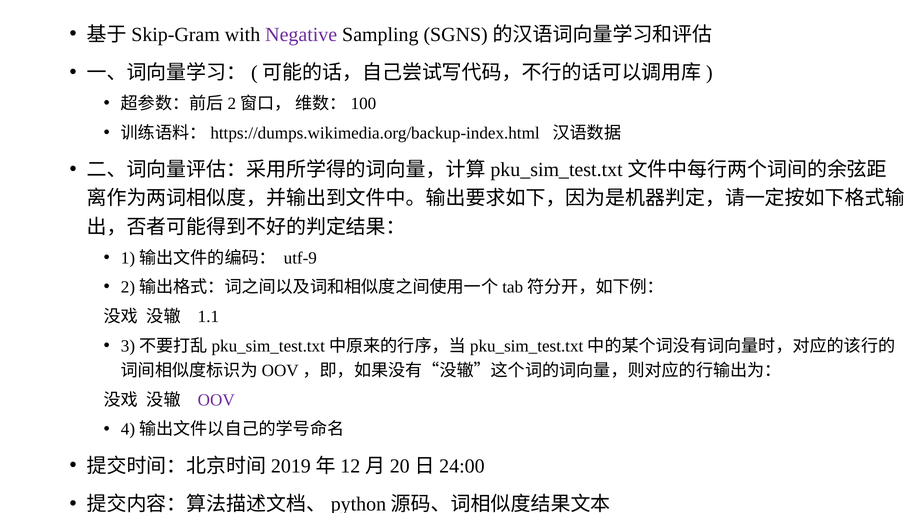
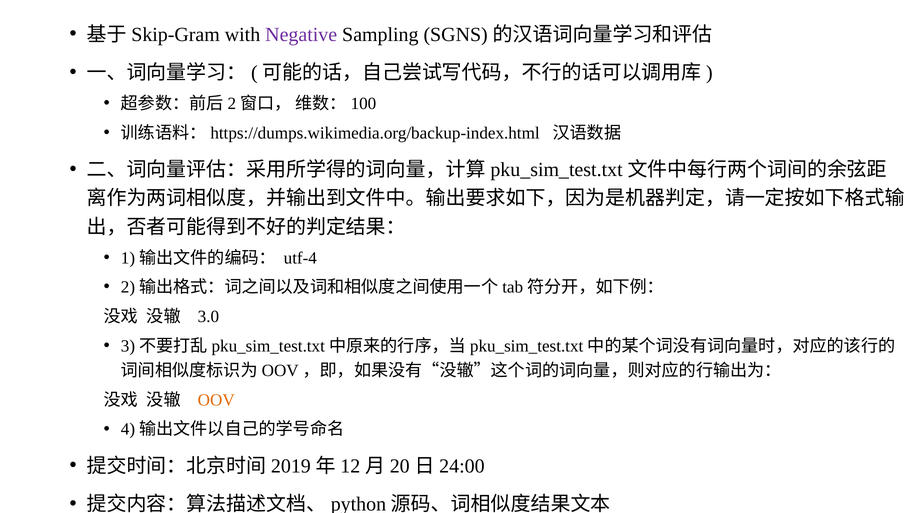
utf-9: utf-9 -> utf-4
1.1: 1.1 -> 3.0
OOV colour: purple -> orange
